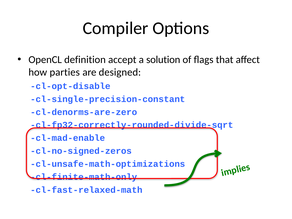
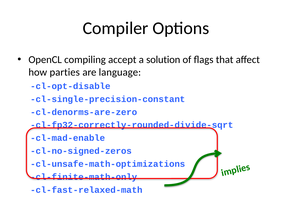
definition: definition -> compiling
designed: designed -> language
